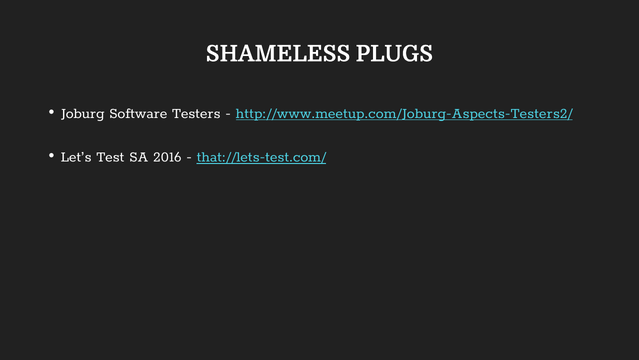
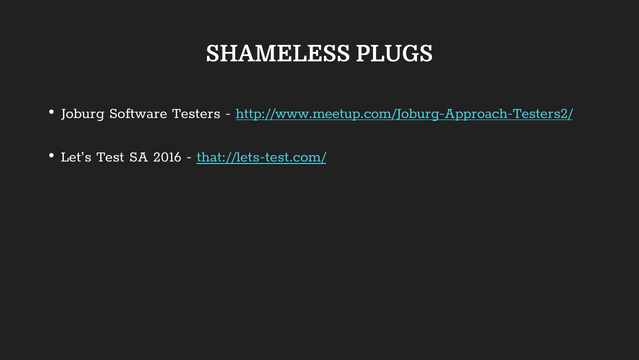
http://www.meetup.com/Joburg-Aspects-Testers2/: http://www.meetup.com/Joburg-Aspects-Testers2/ -> http://www.meetup.com/Joburg-Approach-Testers2/
